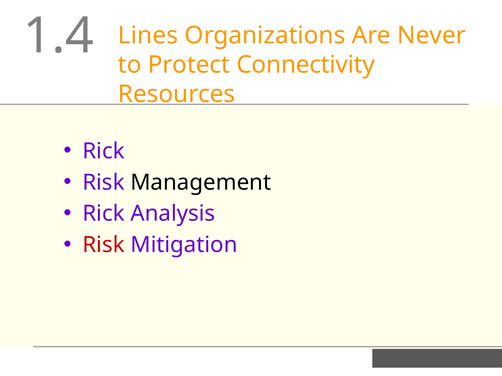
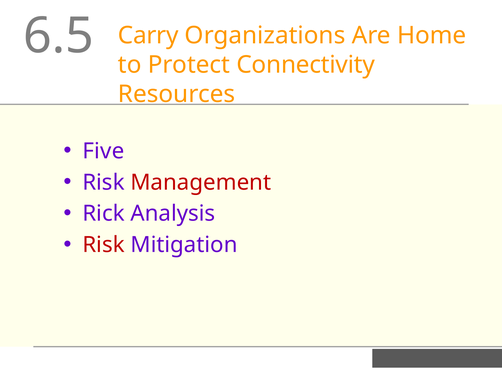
1.4: 1.4 -> 6.5
Lines: Lines -> Carry
Never: Never -> Home
Rick at (104, 151): Rick -> Five
Management colour: black -> red
